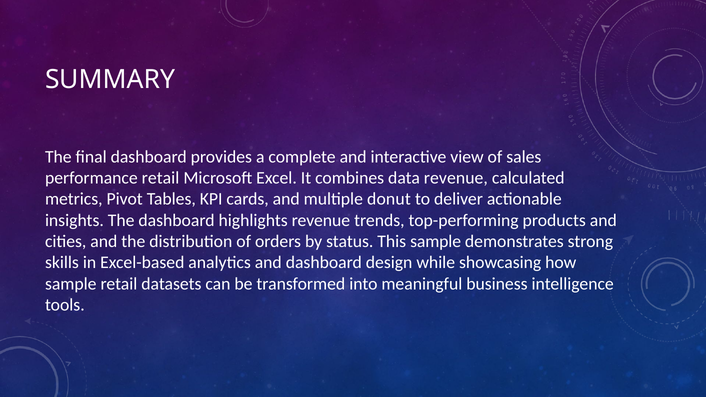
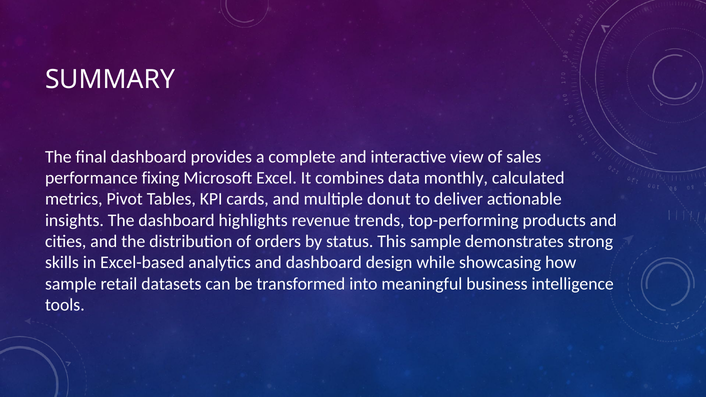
performance retail: retail -> fixing
data revenue: revenue -> monthly
